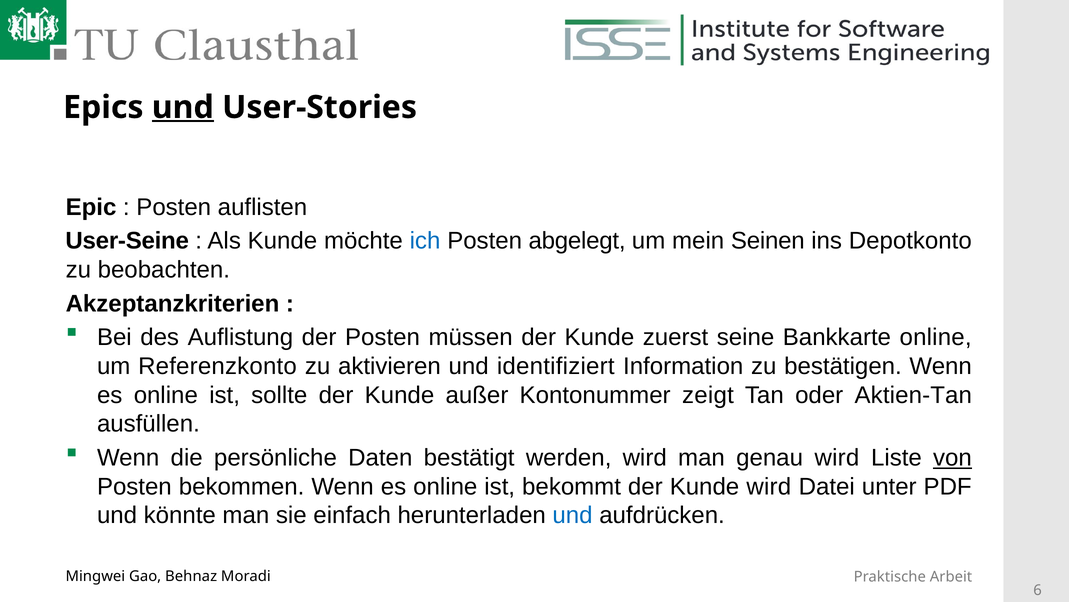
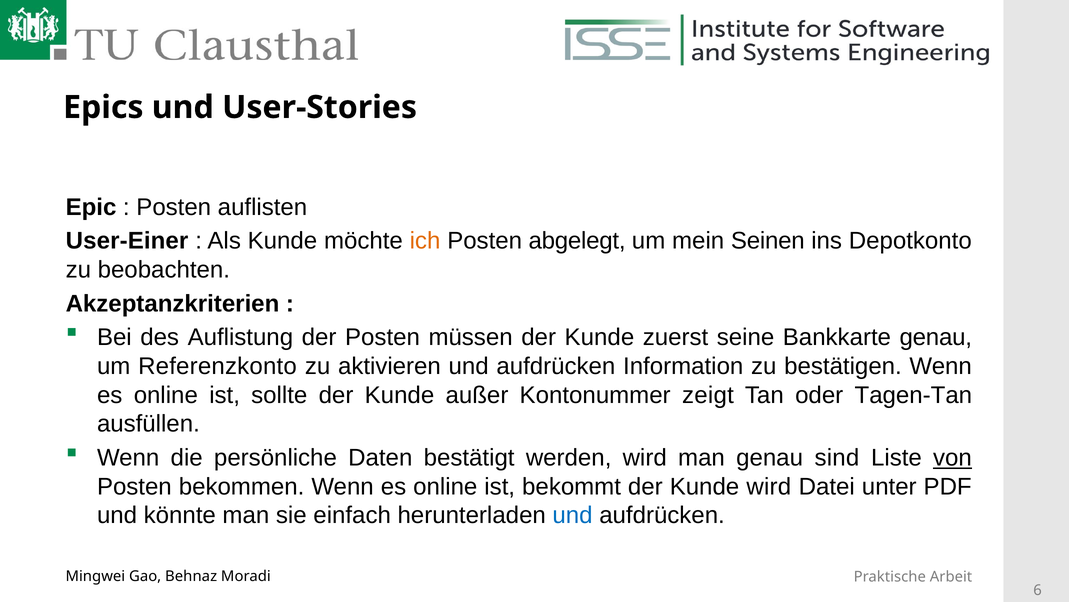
und at (183, 107) underline: present -> none
User-Seine: User-Seine -> User-Einer
ich colour: blue -> orange
Bankkarte online: online -> genau
aktivieren und identifiziert: identifiziert -> aufdrücken
Aktien-Tan: Aktien-Tan -> Tagen-Tan
genau wird: wird -> sind
